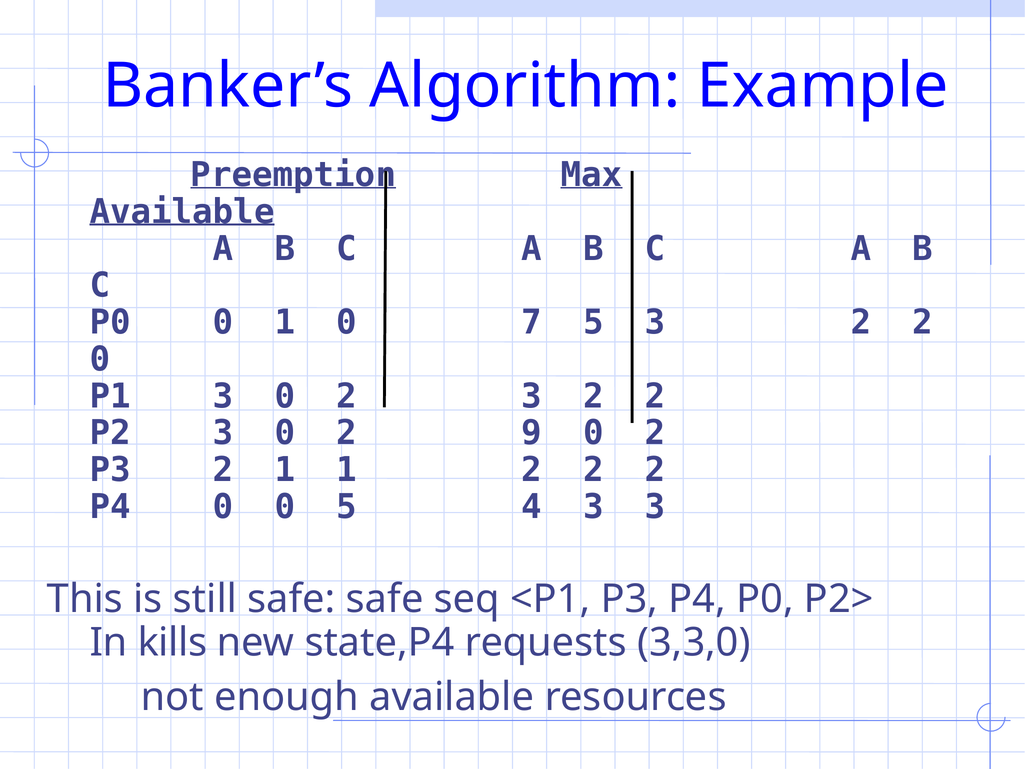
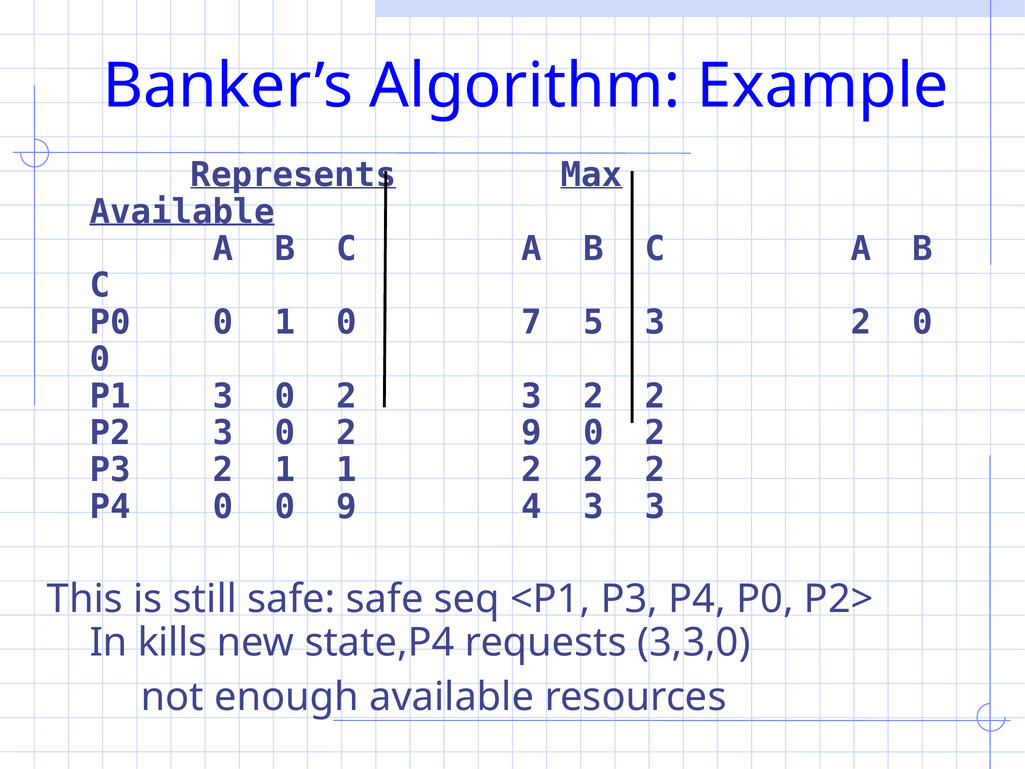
Preemption: Preemption -> Represents
5 3 2 2: 2 -> 0
0 5: 5 -> 9
